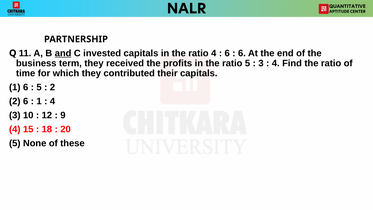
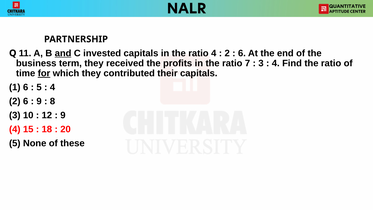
6 at (227, 53): 6 -> 2
ratio 5: 5 -> 7
for underline: none -> present
2 at (53, 87): 2 -> 4
1 at (39, 101): 1 -> 9
4 at (53, 101): 4 -> 8
